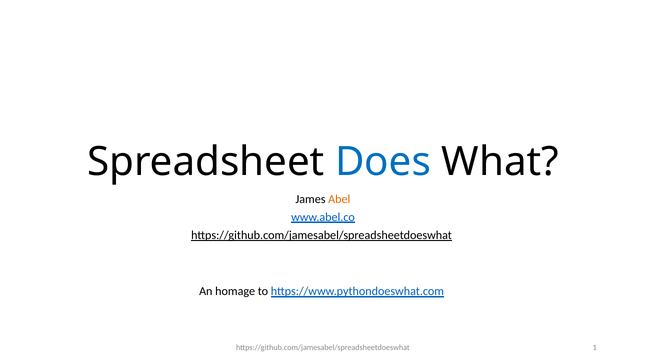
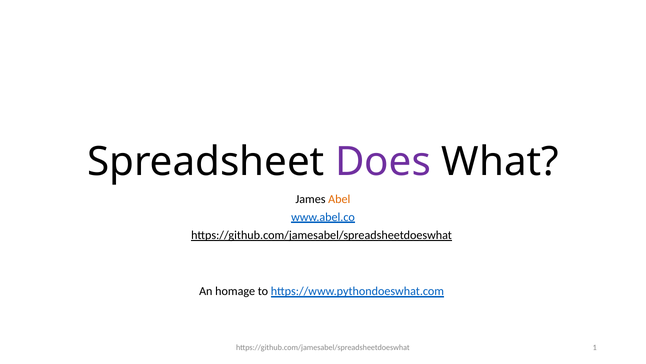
Does colour: blue -> purple
